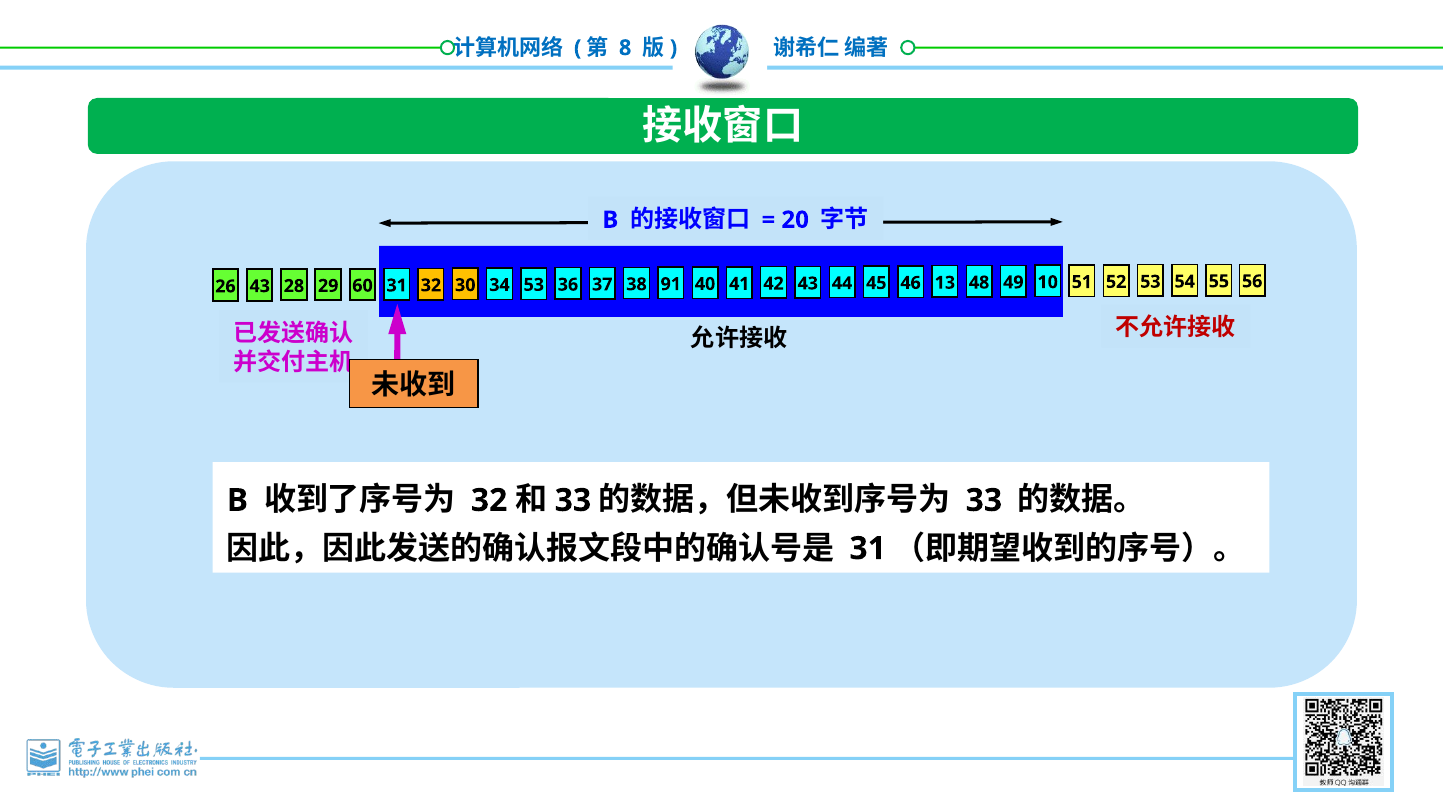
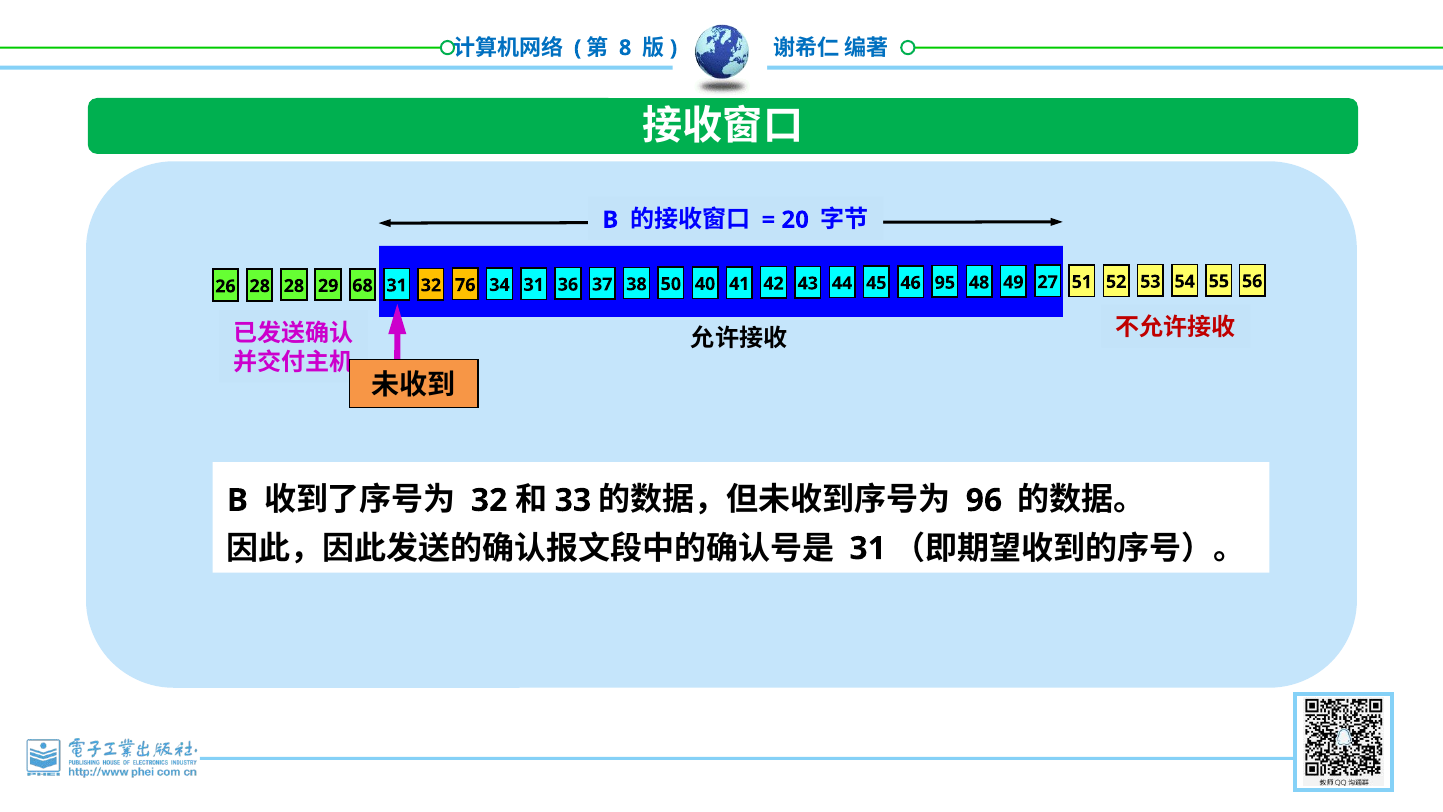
26 43: 43 -> 28
60: 60 -> 68
30: 30 -> 76
34 53: 53 -> 31
91: 91 -> 50
13: 13 -> 95
10: 10 -> 27
33 at (984, 500): 33 -> 96
